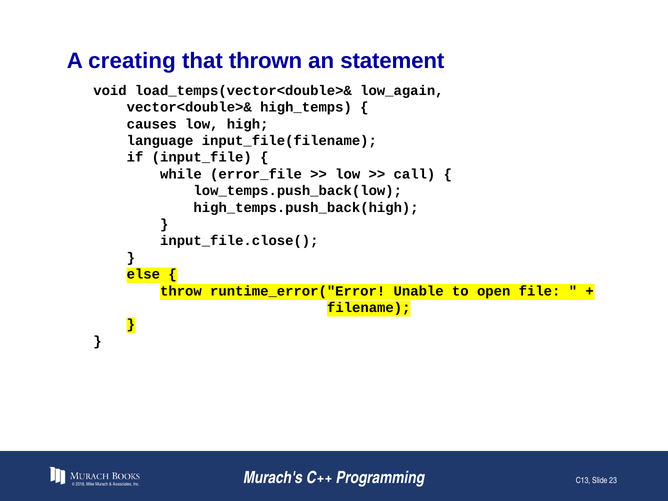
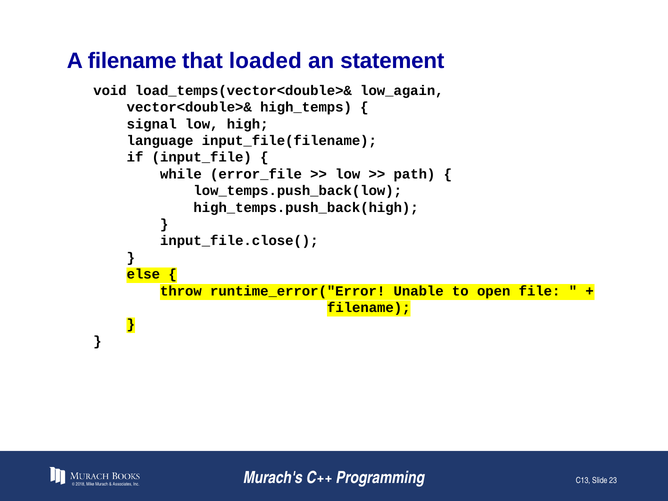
A creating: creating -> filename
thrown: thrown -> loaded
causes: causes -> signal
call: call -> path
